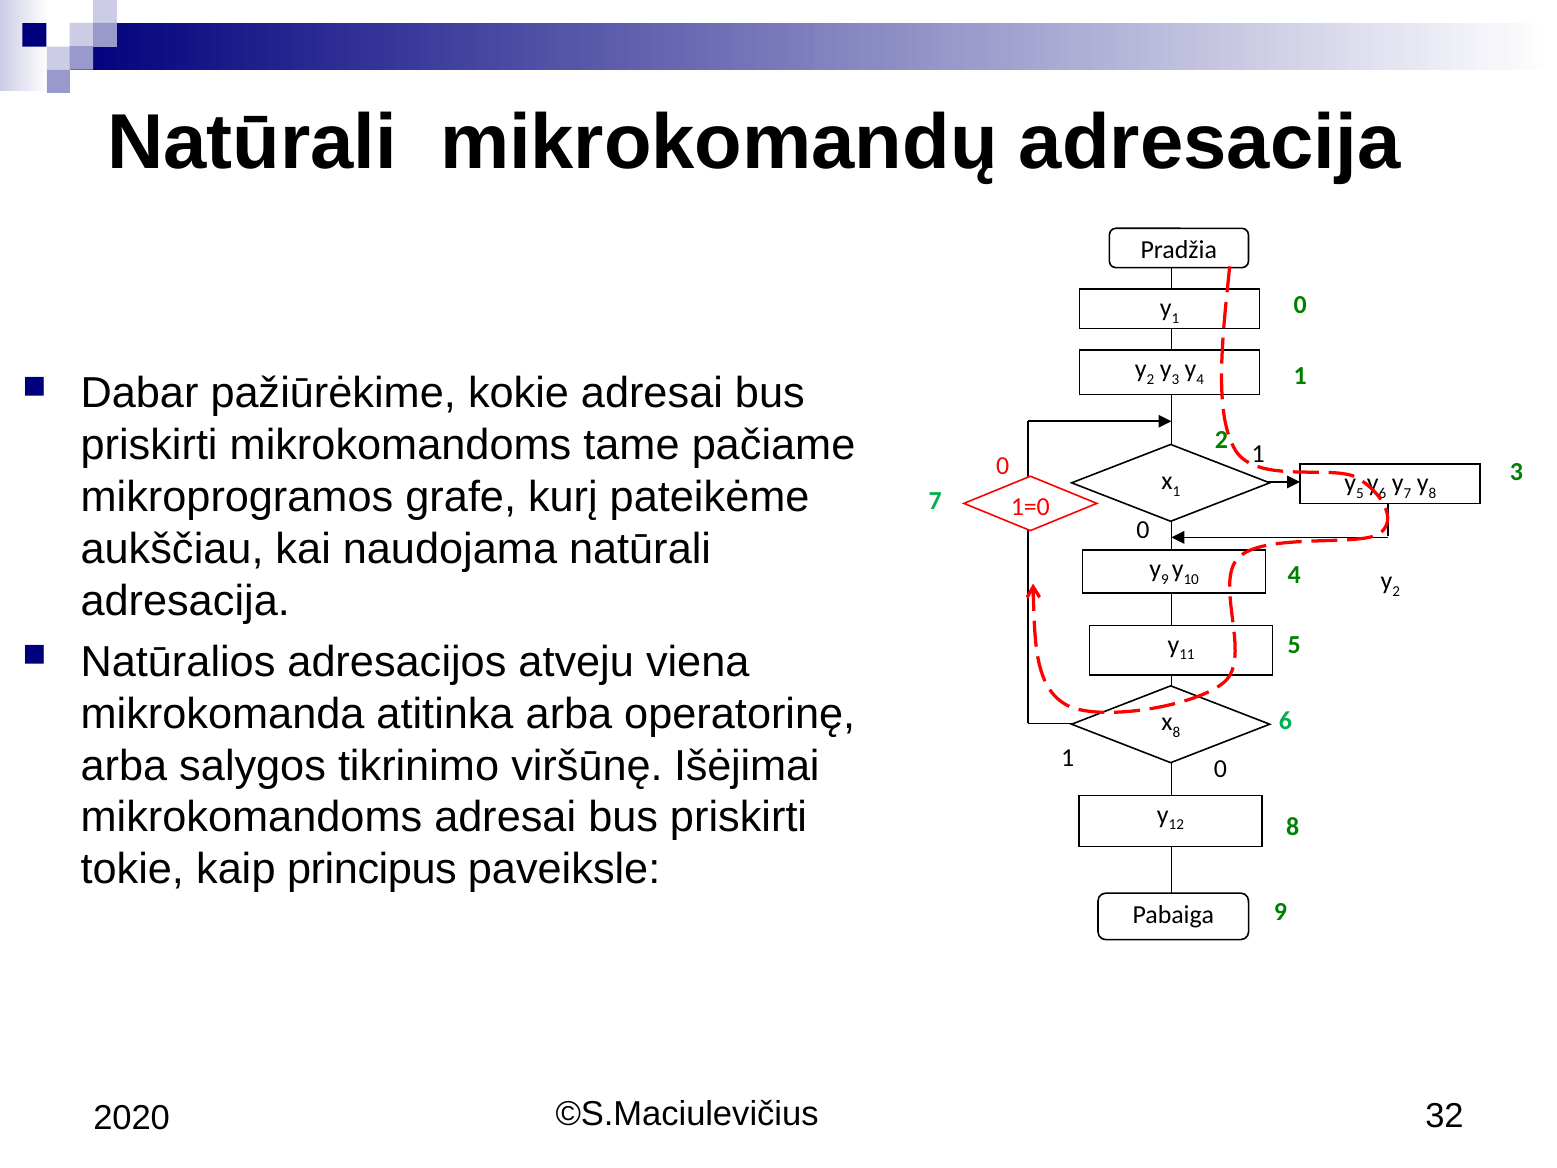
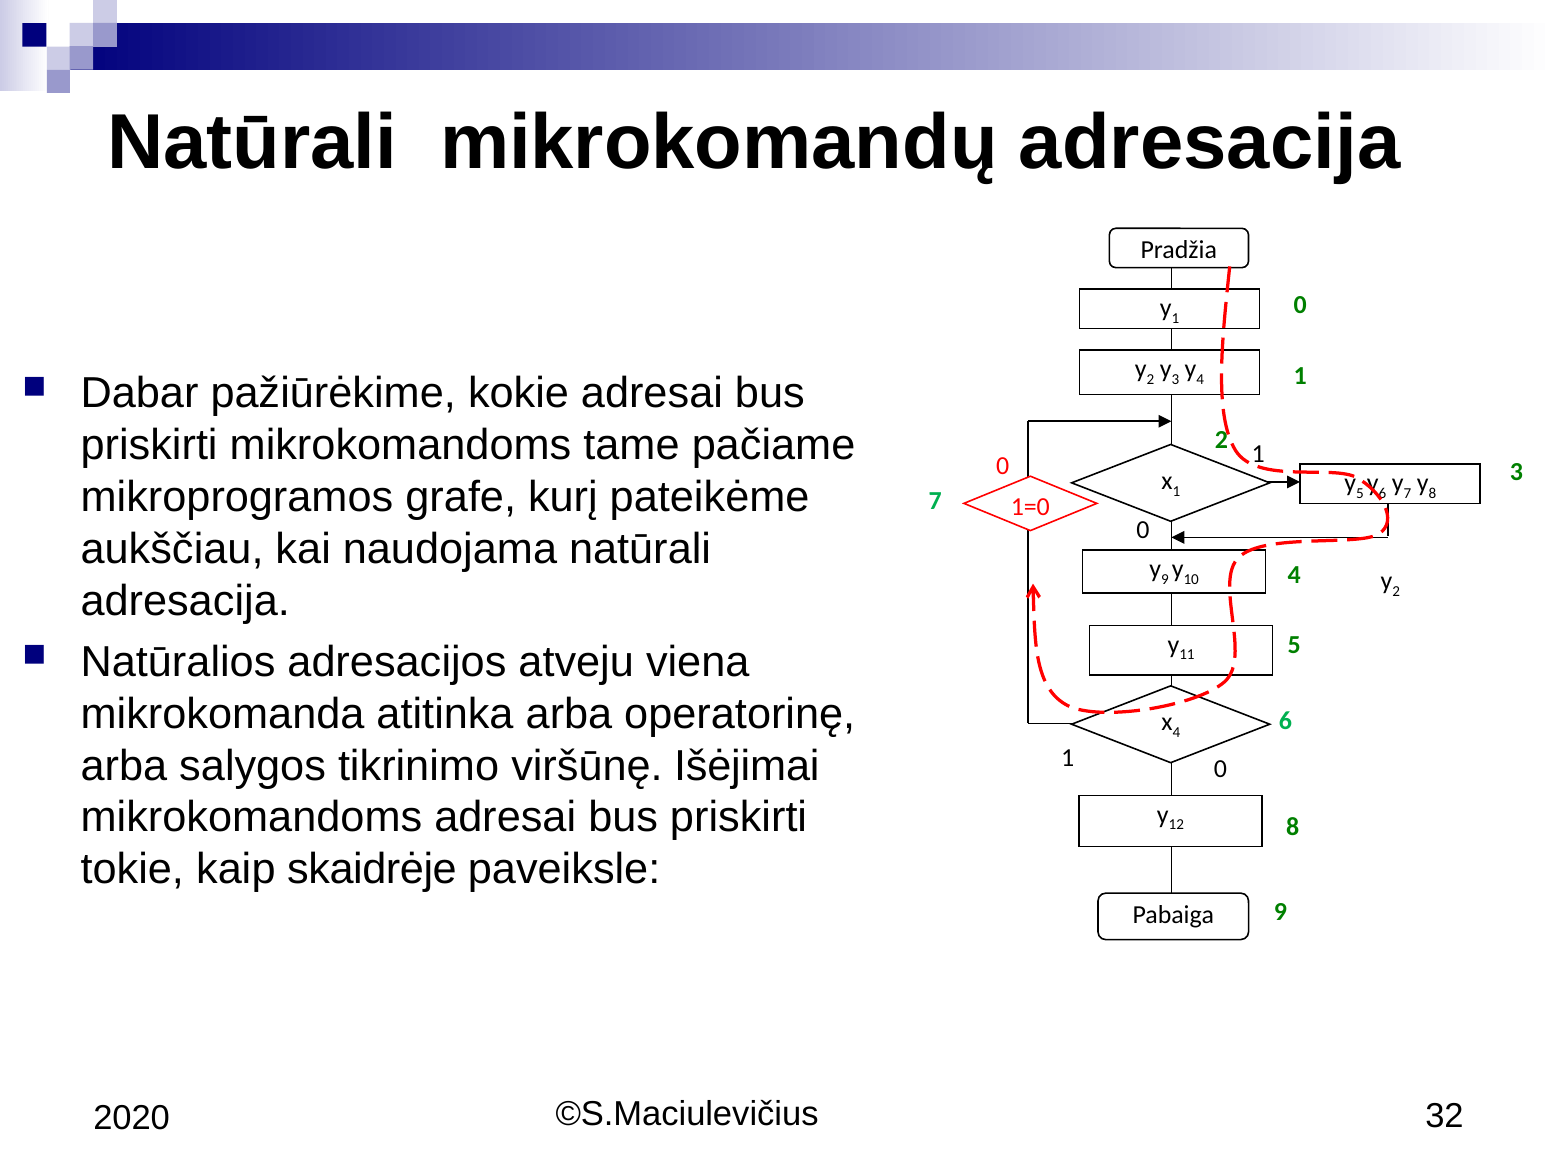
8 at (1176, 732): 8 -> 4
principus: principus -> skaidrėje
